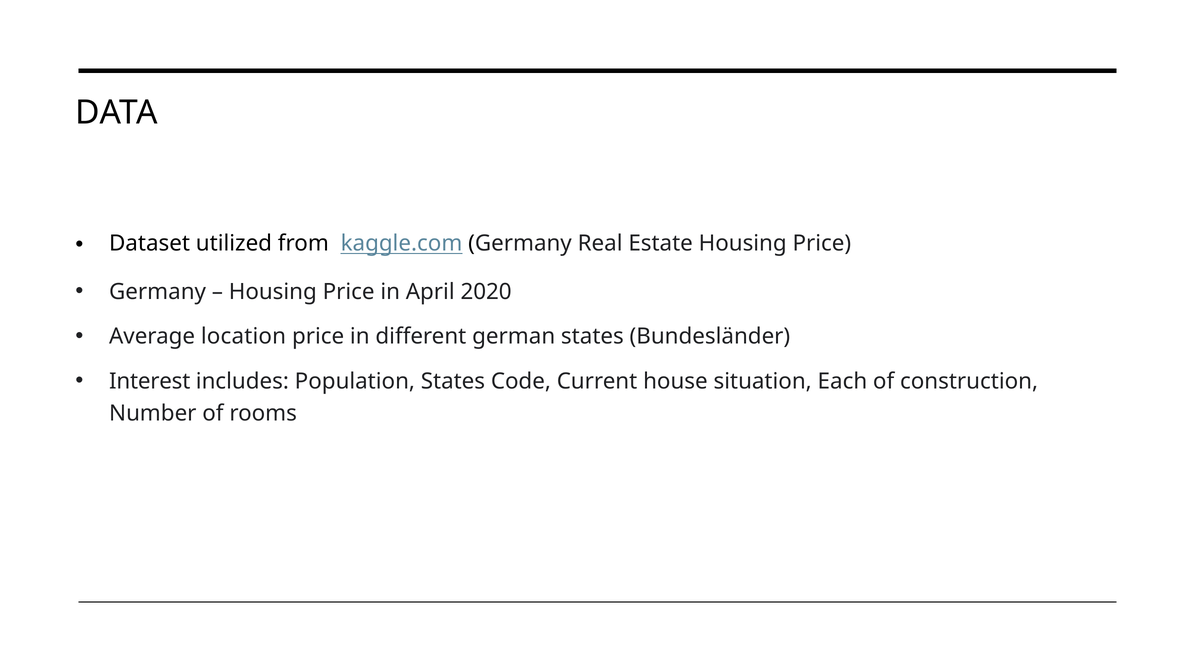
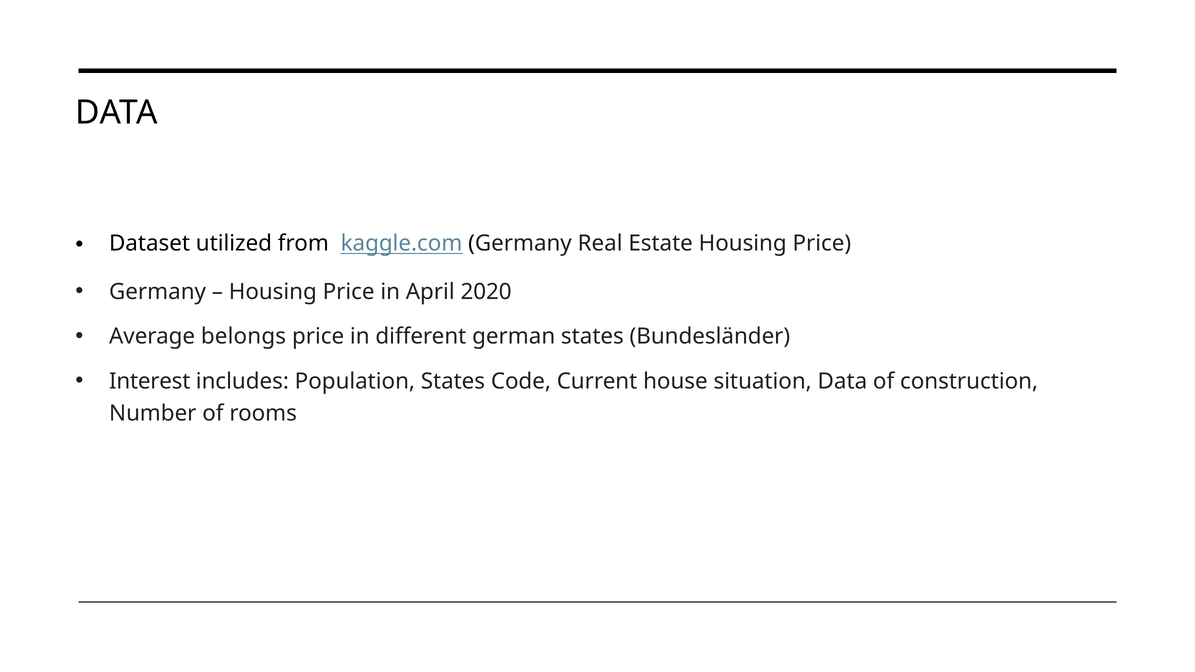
location: location -> belongs
situation Each: Each -> Data
